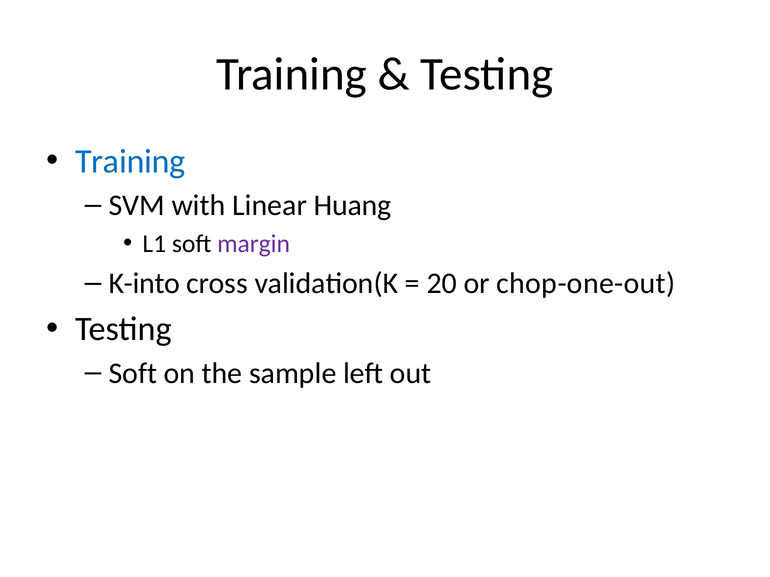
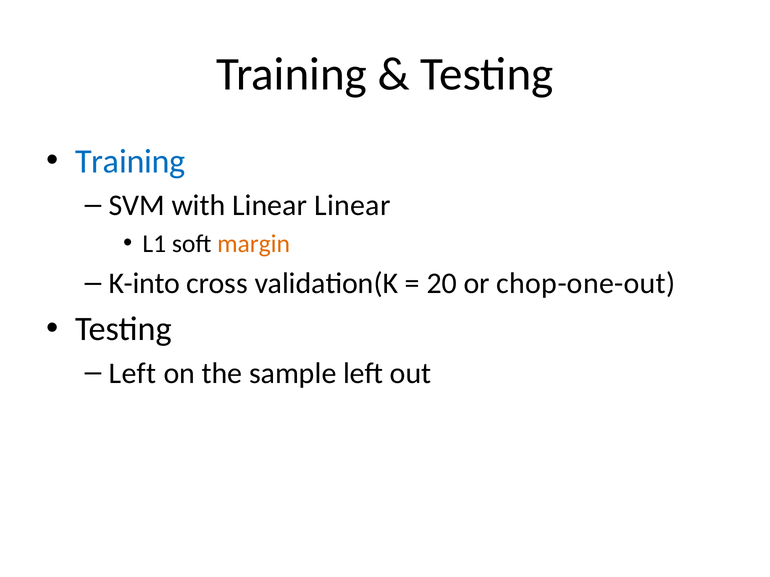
Linear Huang: Huang -> Linear
margin colour: purple -> orange
Soft at (133, 374): Soft -> Left
